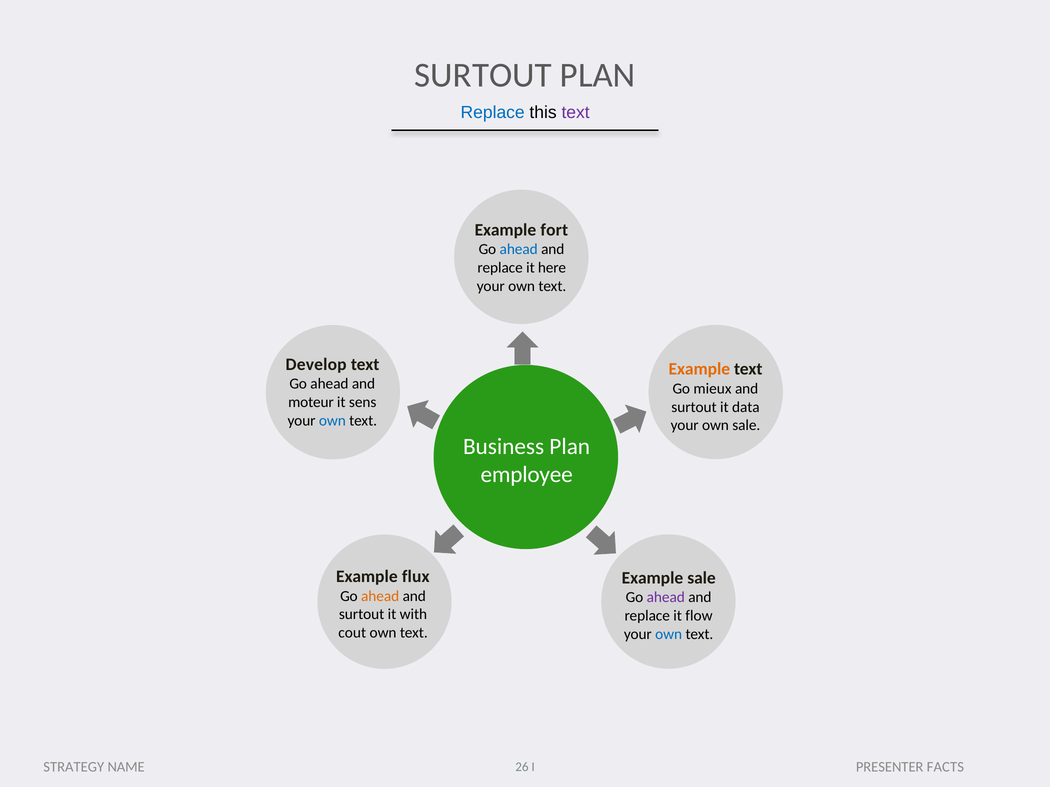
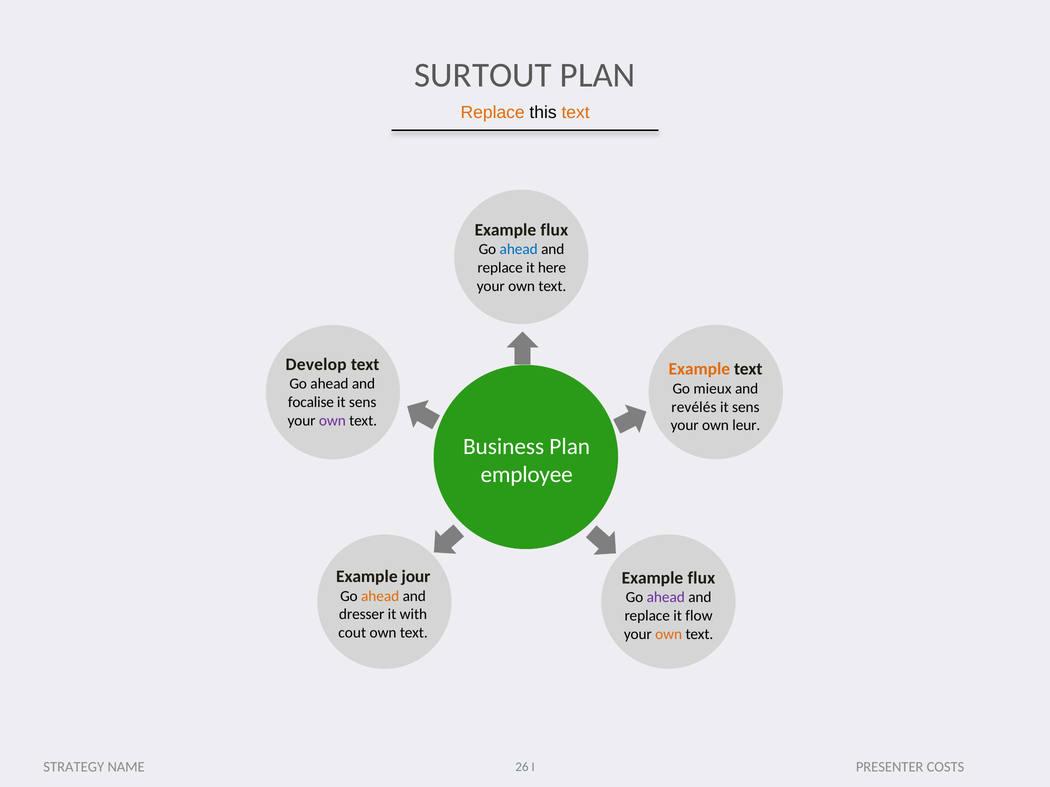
Replace at (493, 112) colour: blue -> orange
text at (576, 112) colour: purple -> orange
fort at (554, 230): fort -> flux
moteur: moteur -> focalise
surtout at (694, 407): surtout -> revélés
data at (746, 407): data -> sens
own at (332, 421) colour: blue -> purple
own sale: sale -> leur
flux: flux -> jour
sale at (701, 578): sale -> flux
surtout at (362, 615): surtout -> dresser
own at (669, 635) colour: blue -> orange
FACTS: FACTS -> COSTS
